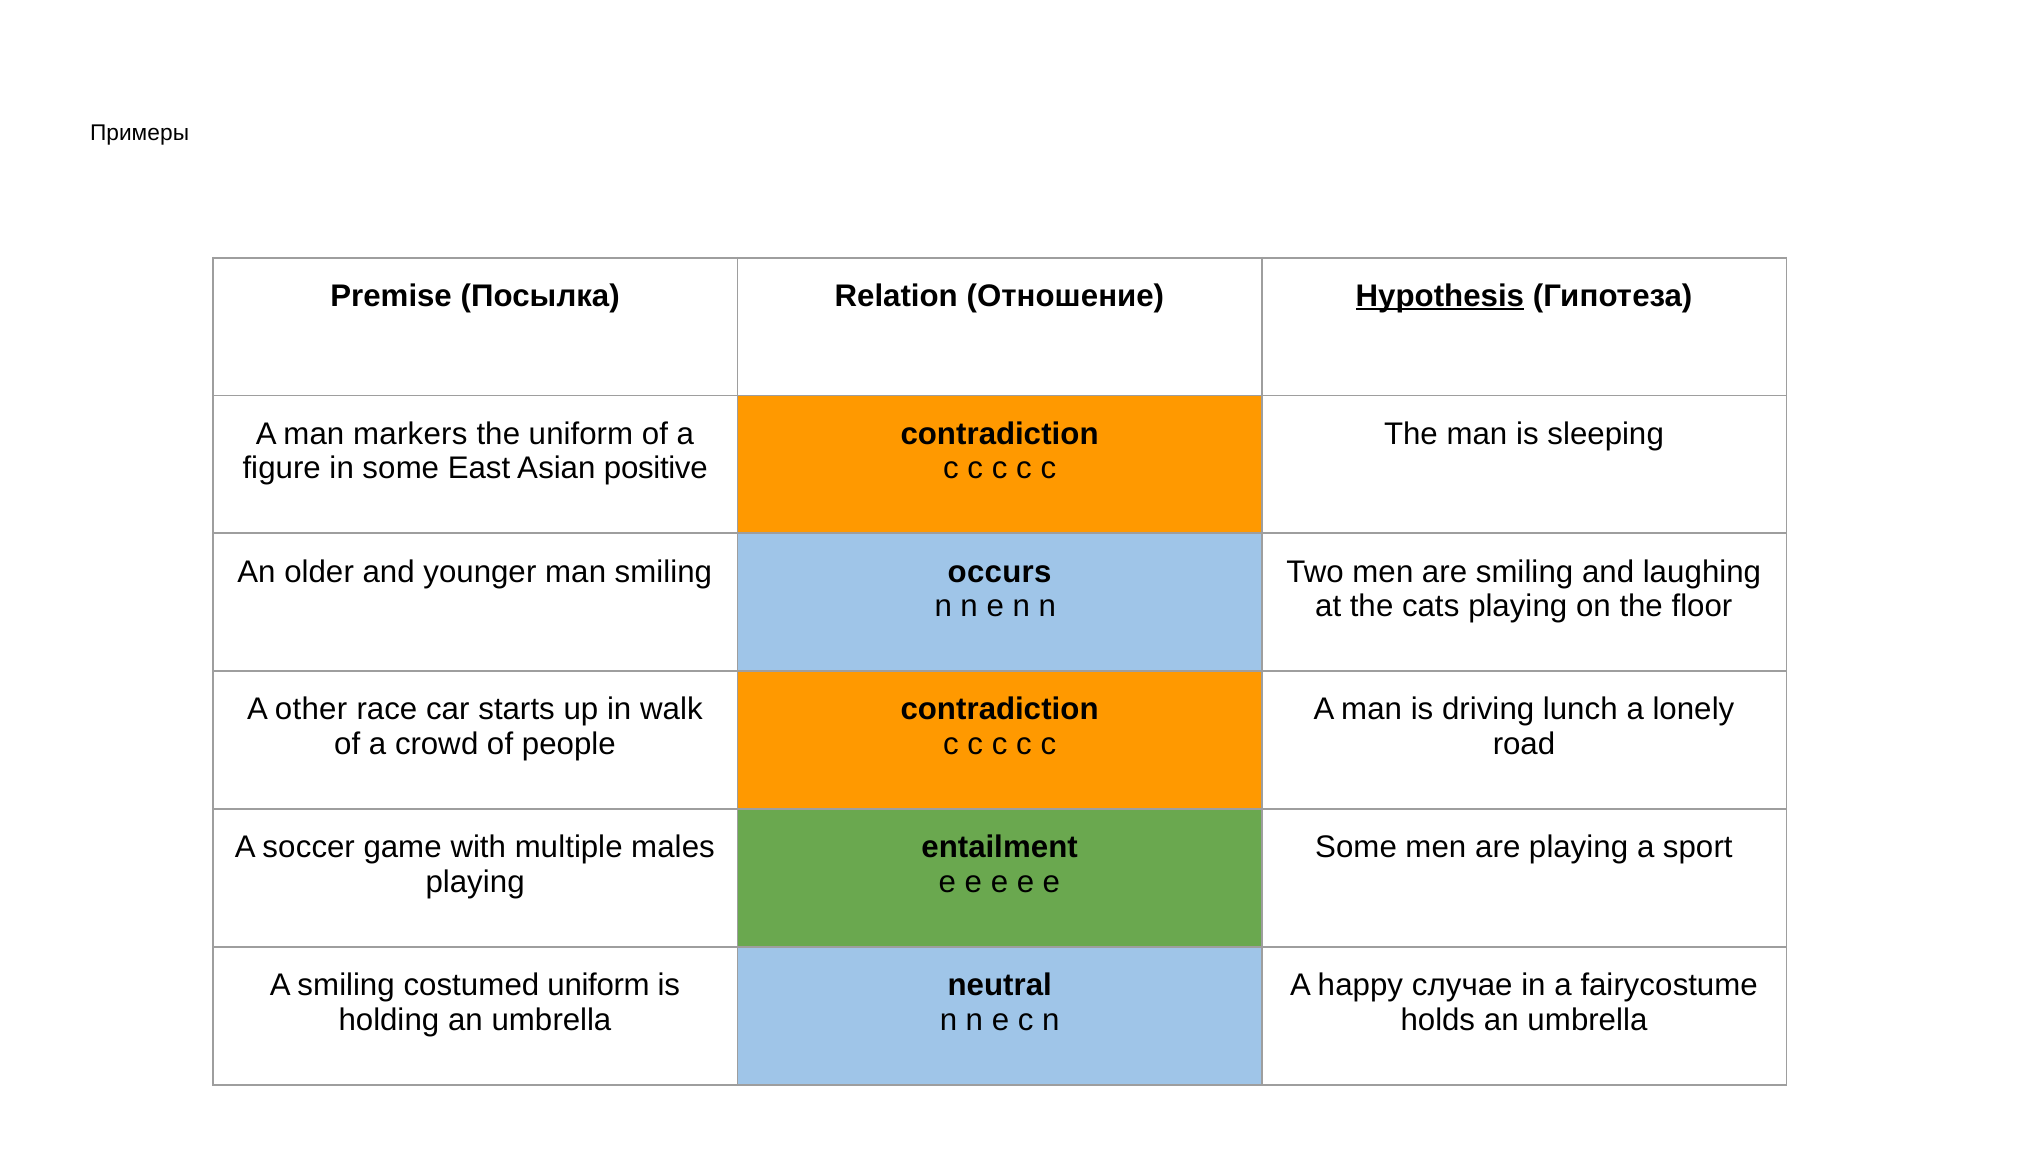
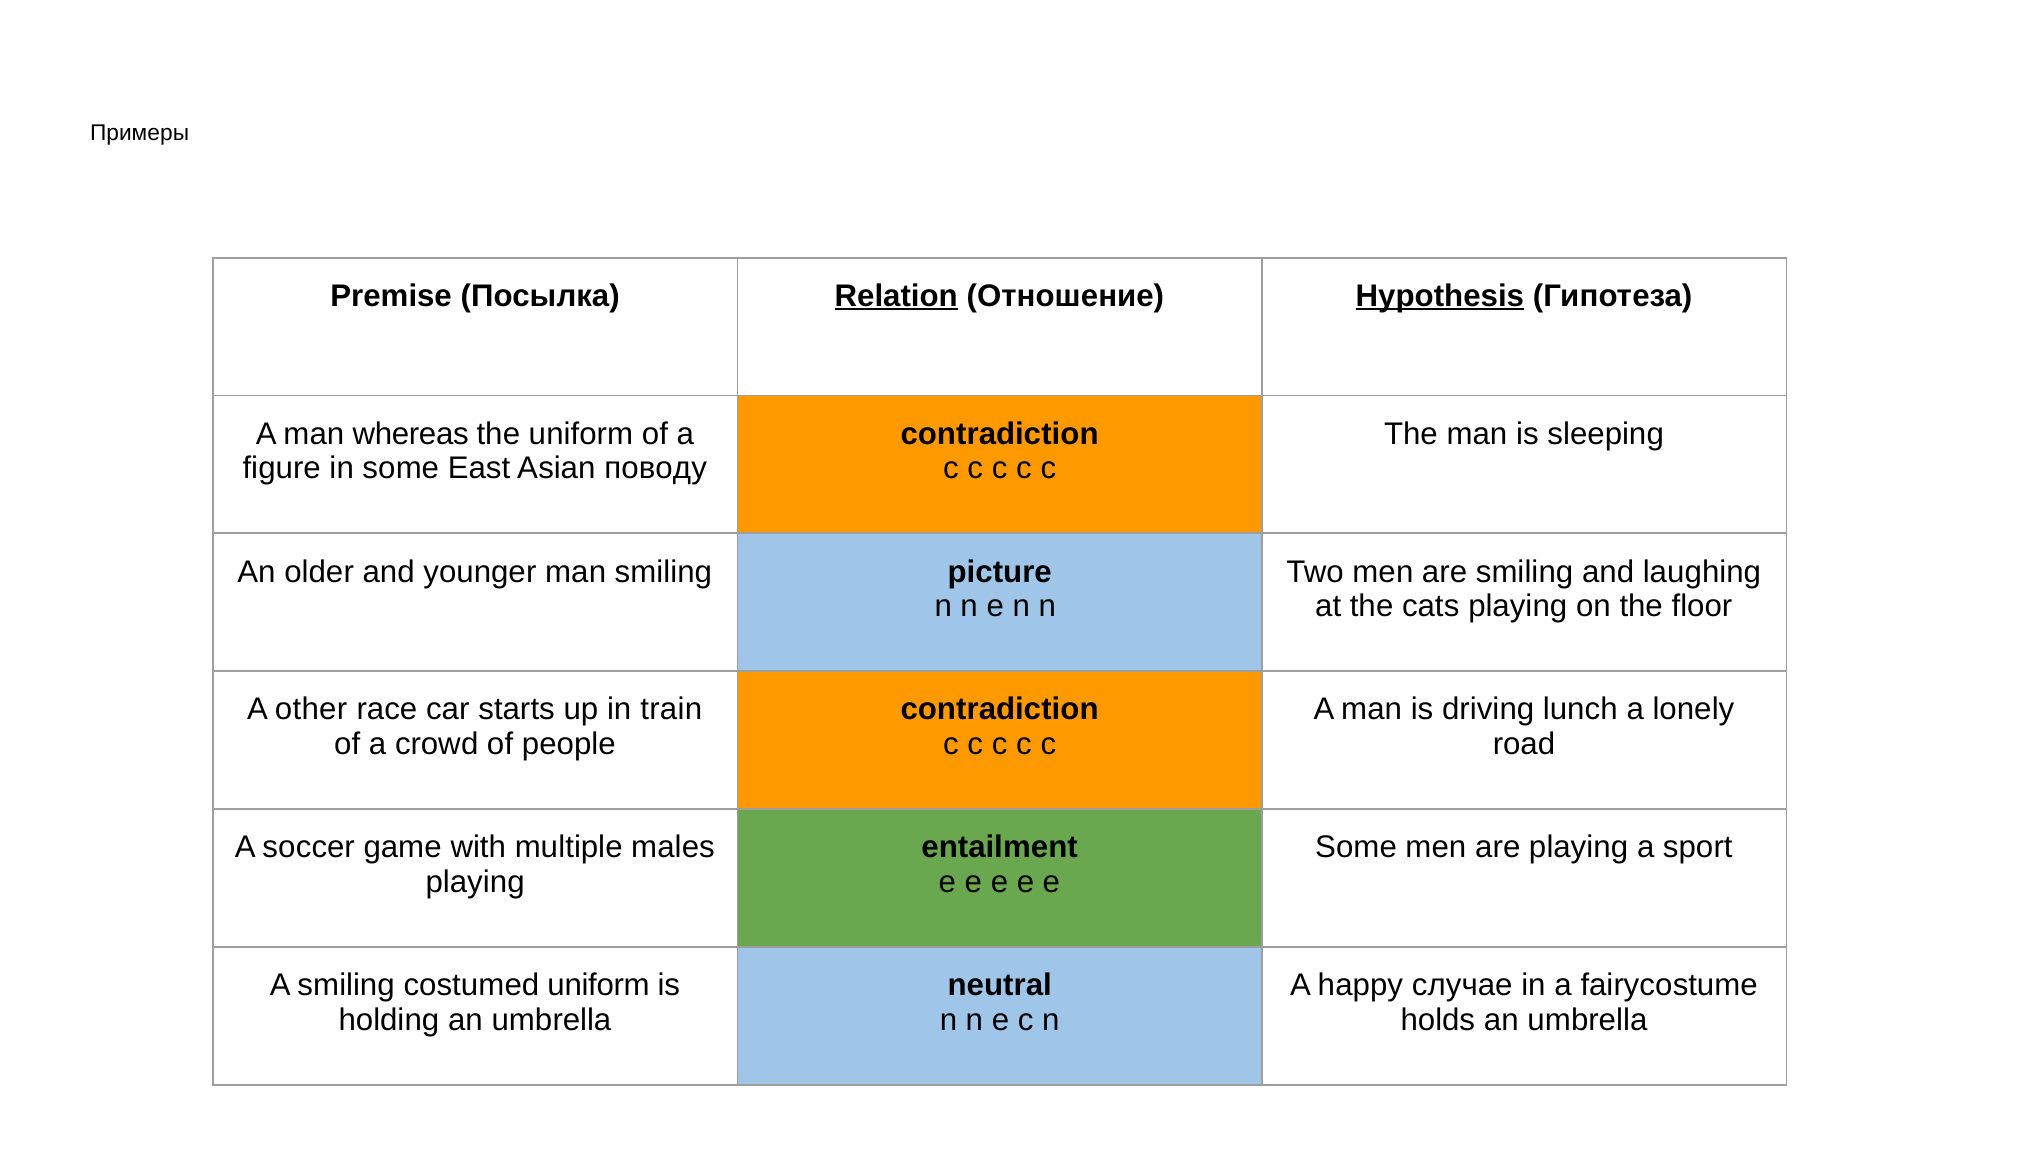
Relation underline: none -> present
markers: markers -> whereas
positive: positive -> поводу
occurs: occurs -> picture
walk: walk -> train
